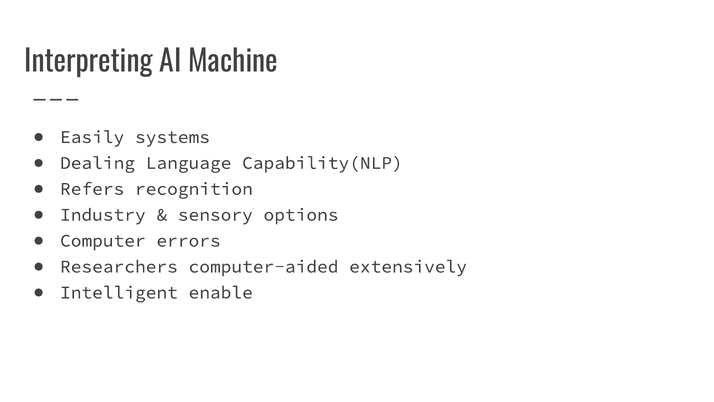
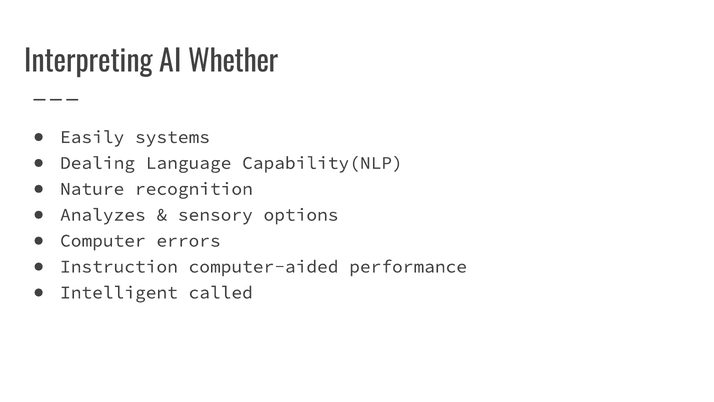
Machine: Machine -> Whether
Refers: Refers -> Nature
Industry: Industry -> Analyzes
Researchers: Researchers -> Instruction
extensively: extensively -> performance
enable: enable -> called
